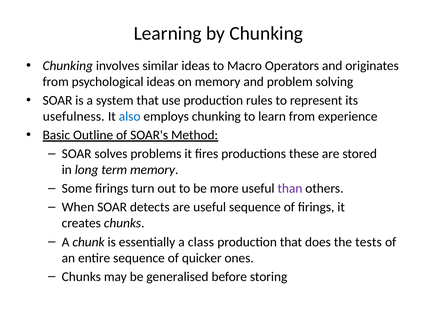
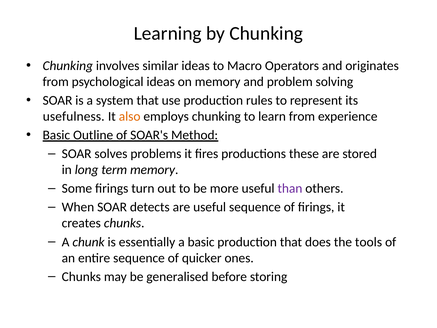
also colour: blue -> orange
a class: class -> basic
tests: tests -> tools
